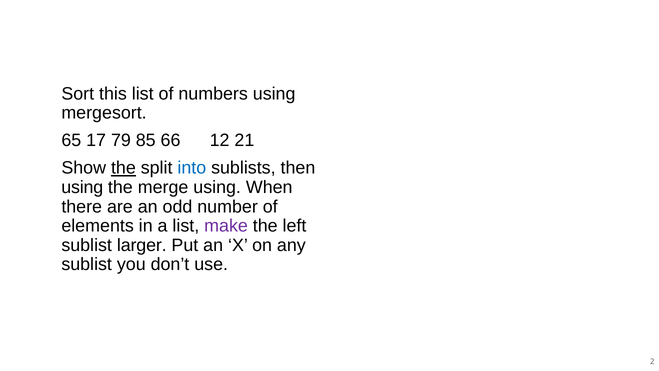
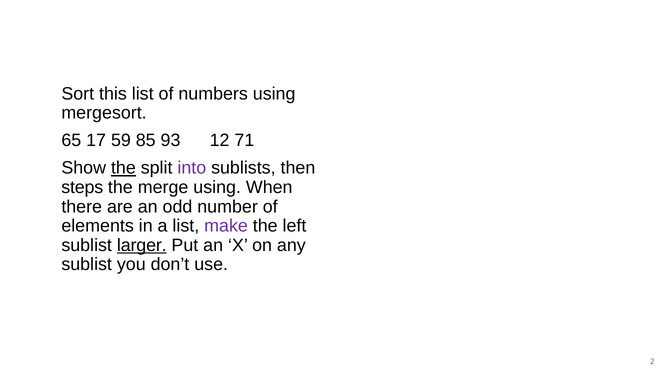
79: 79 -> 59
66: 66 -> 93
21: 21 -> 71
into colour: blue -> purple
using at (82, 187): using -> steps
larger underline: none -> present
